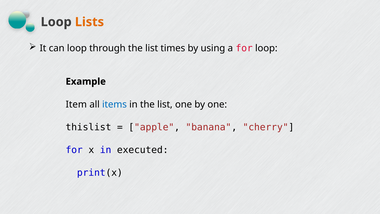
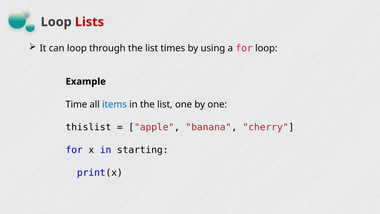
Lists colour: orange -> red
Item: Item -> Time
executed: executed -> starting
